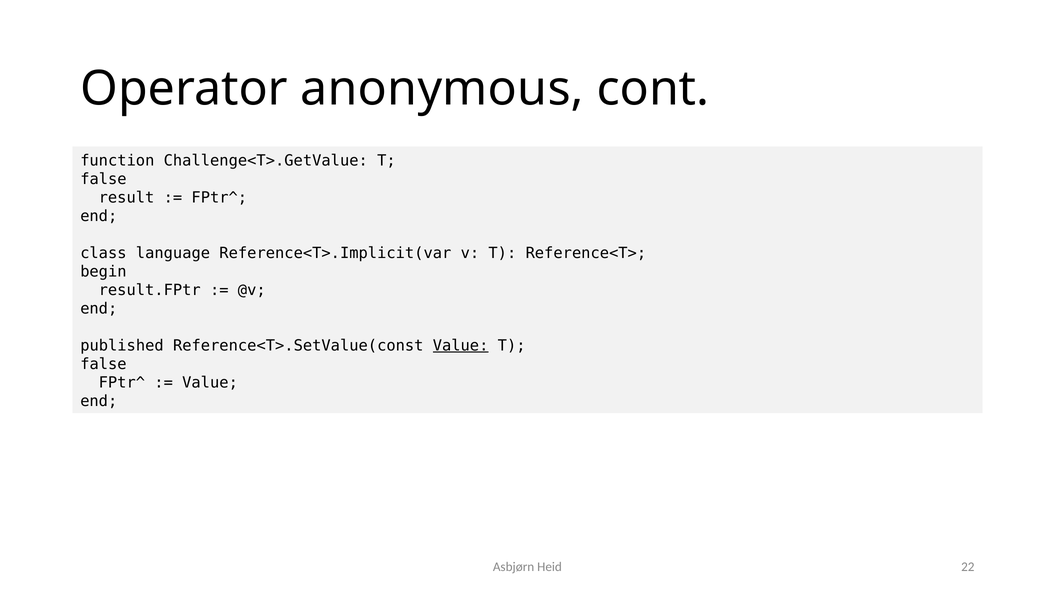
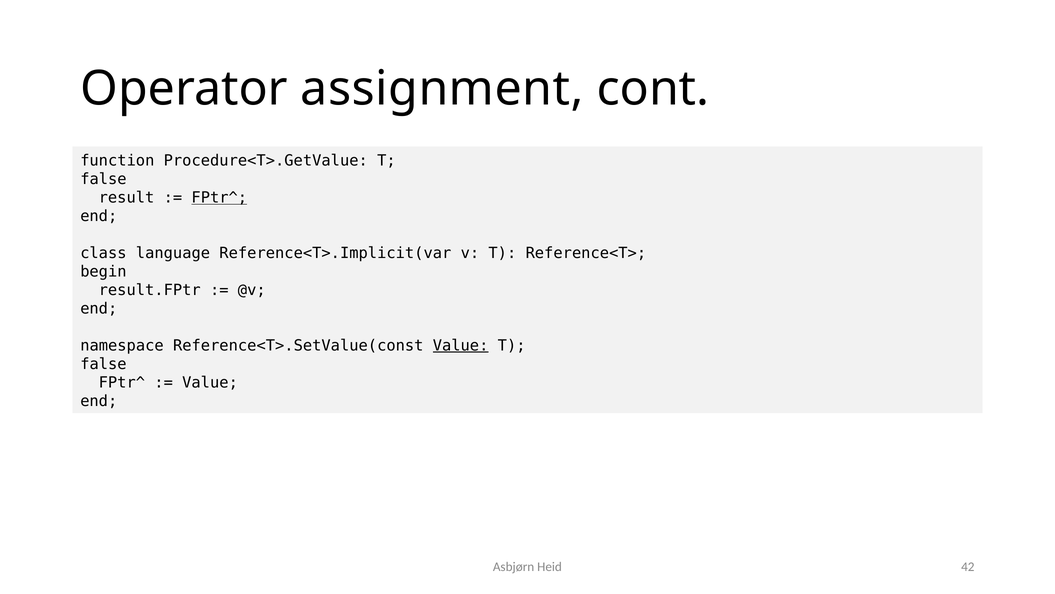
anonymous: anonymous -> assignment
Challenge<T>.GetValue: Challenge<T>.GetValue -> Procedure<T>.GetValue
FPtr^ at (219, 197) underline: none -> present
published: published -> namespace
22: 22 -> 42
